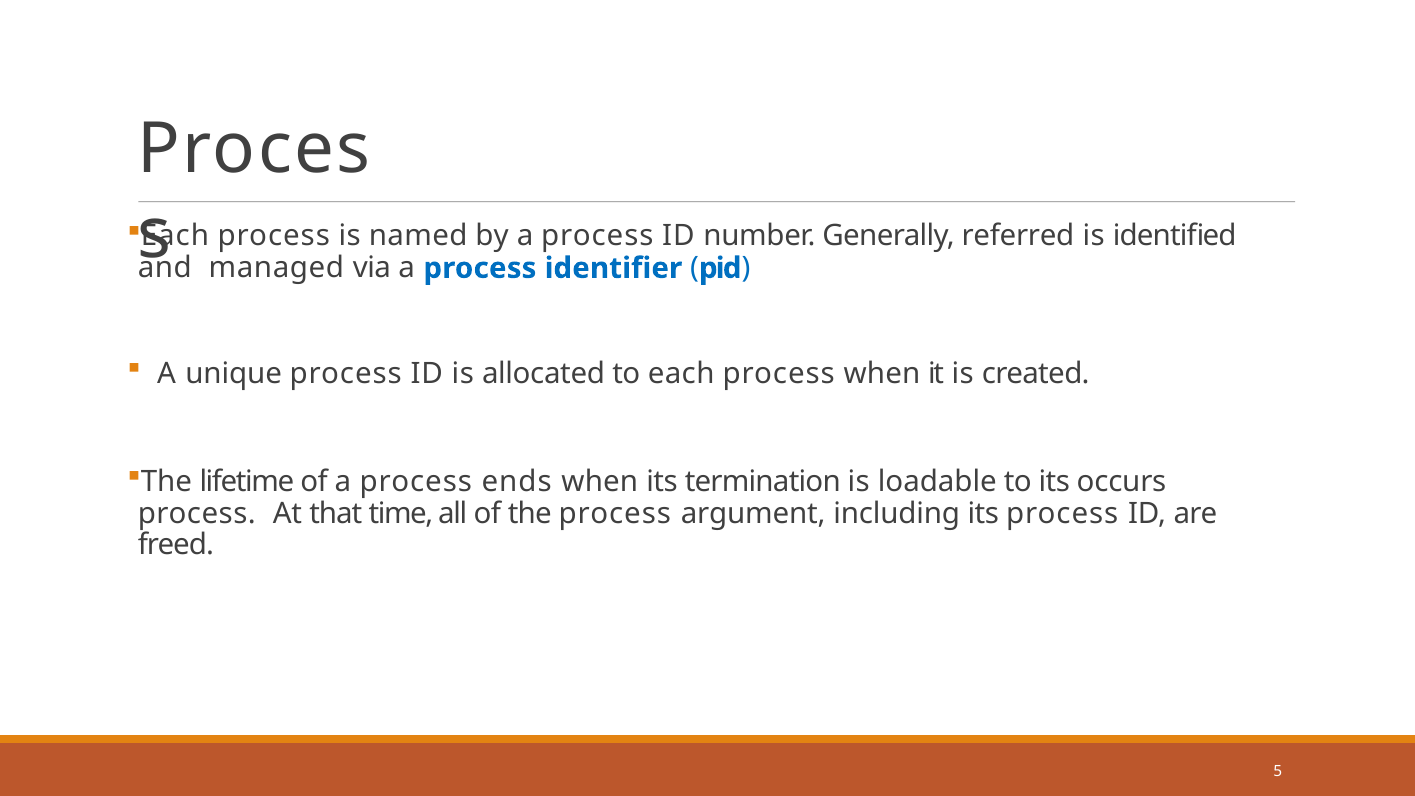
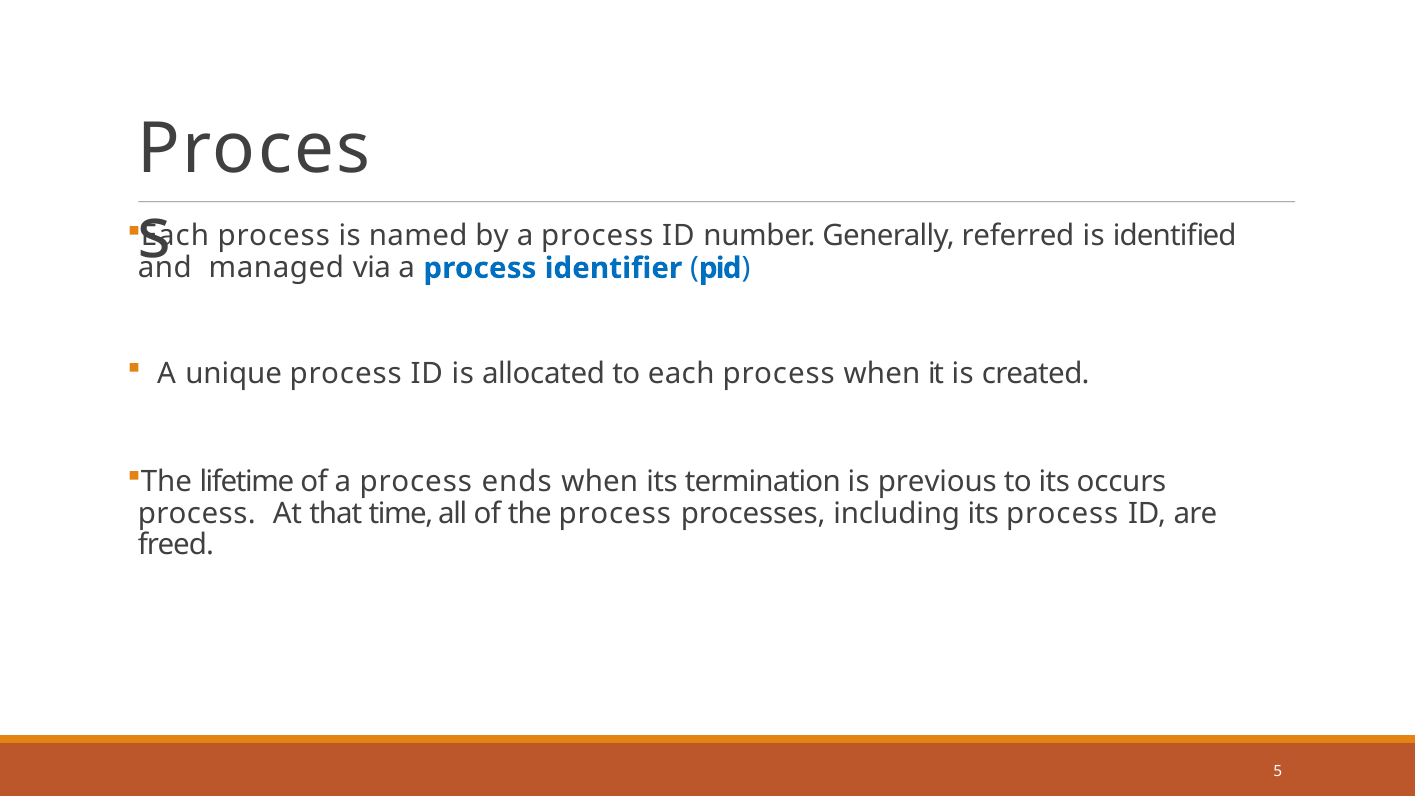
loadable: loadable -> previous
argument: argument -> processes
